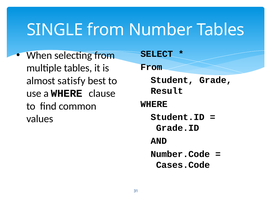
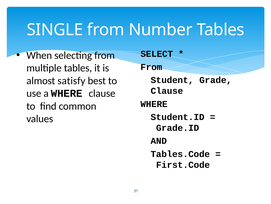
Result at (167, 91): Result -> Clause
Number.Code: Number.Code -> Tables.Code
Cases.Code: Cases.Code -> First.Code
